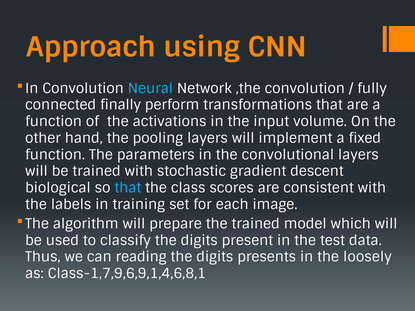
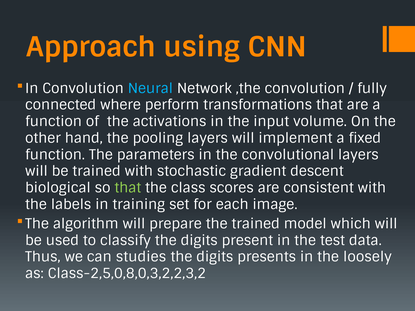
finally: finally -> where
that at (128, 188) colour: light blue -> light green
reading: reading -> studies
Class-1,7,9,6,9,1,4,6,8,1: Class-1,7,9,6,9,1,4,6,8,1 -> Class-2,5,0,8,0,3,2,2,3,2
